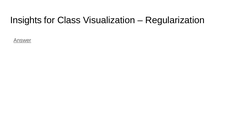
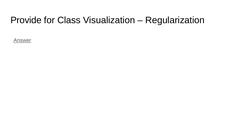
Insights: Insights -> Provide
